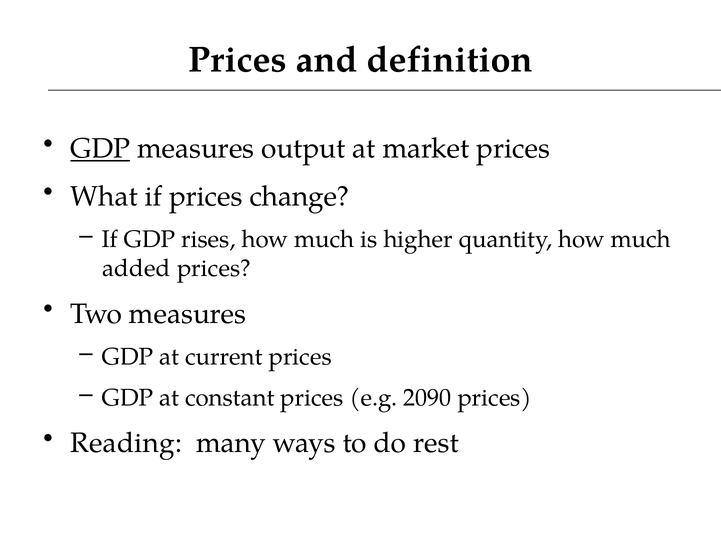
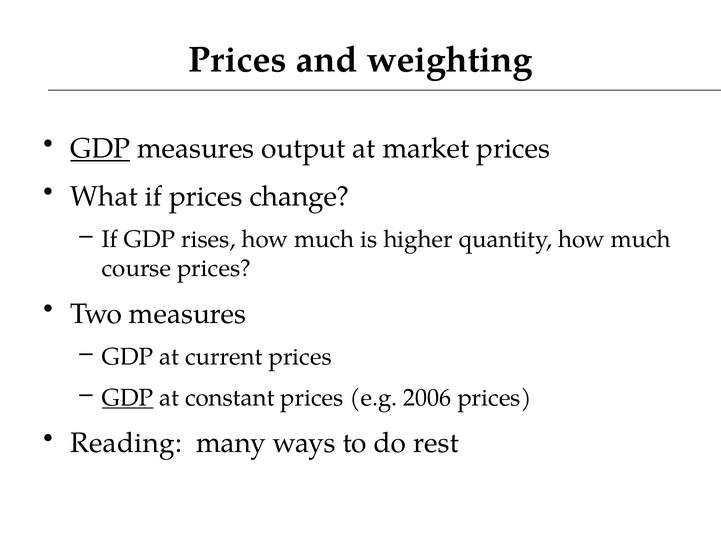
definition: definition -> weighting
added: added -> course
GDP at (128, 397) underline: none -> present
2090: 2090 -> 2006
